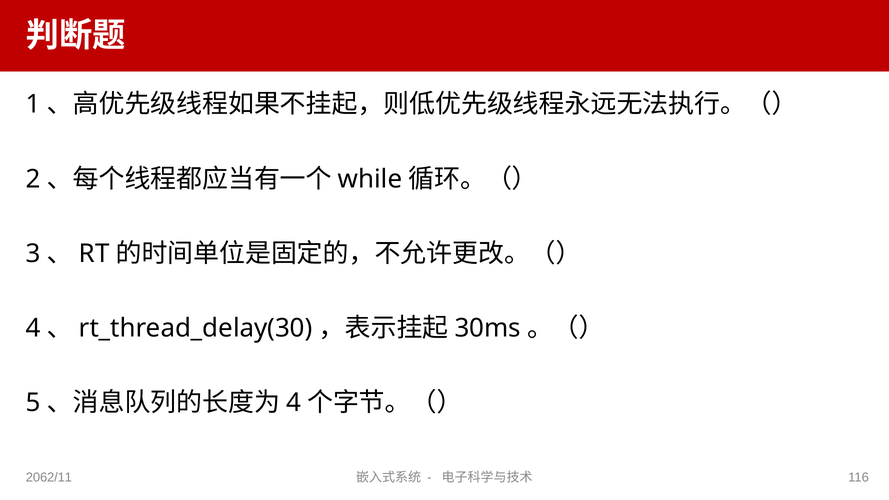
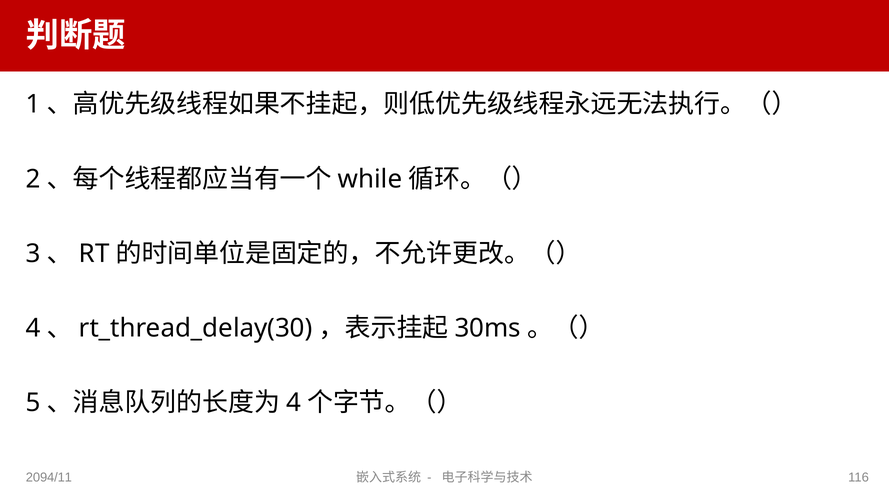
2062/11: 2062/11 -> 2094/11
